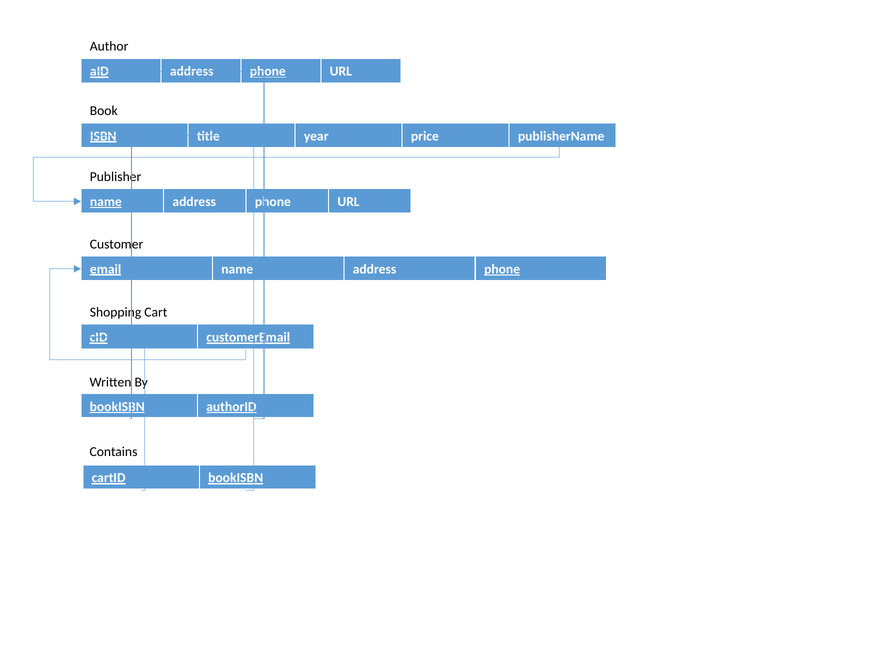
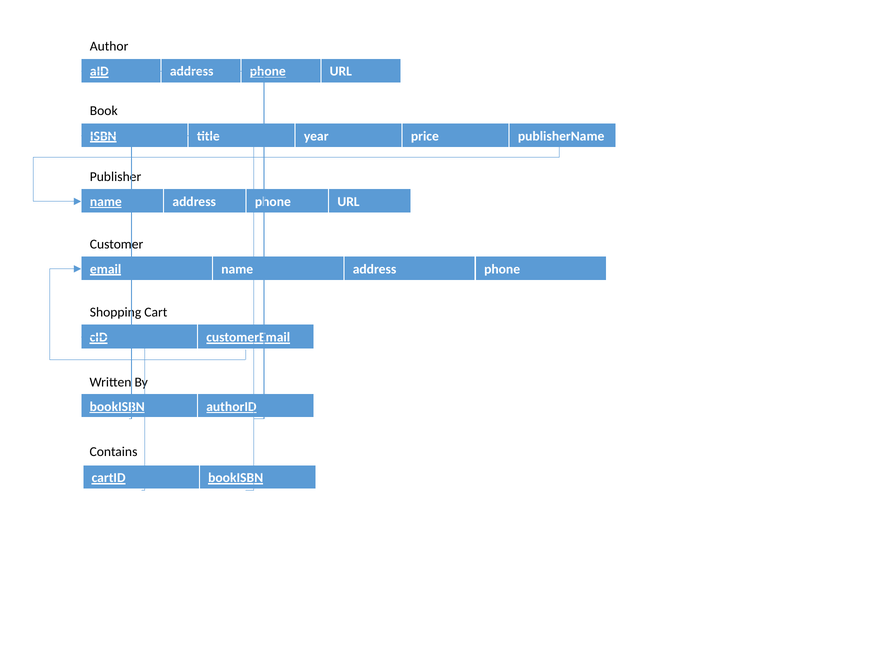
phone at (502, 269) underline: present -> none
